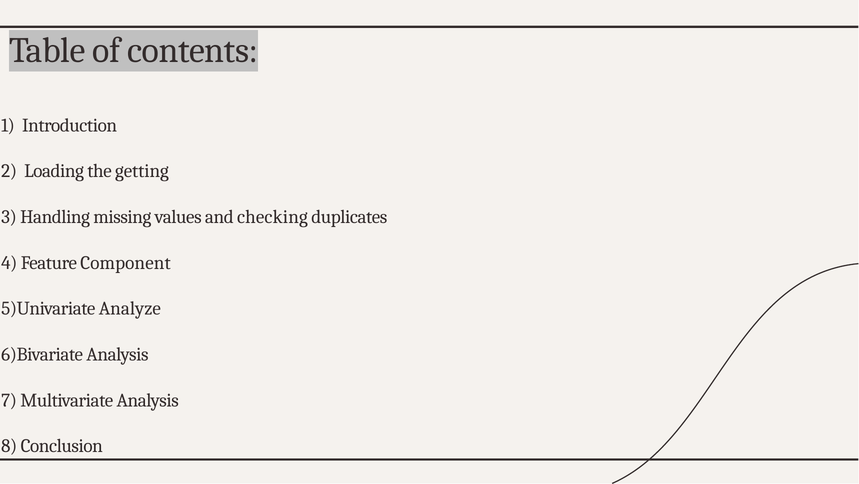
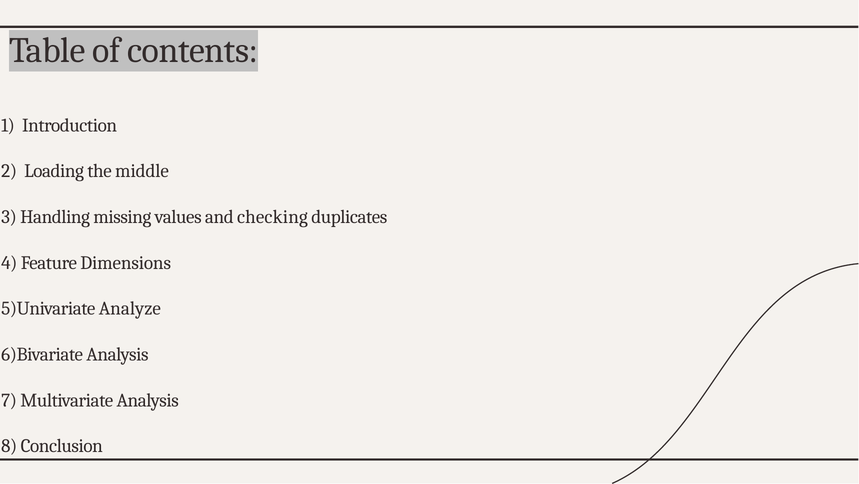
the getting: getting -> middle
Feature Component: Component -> Dimensions
